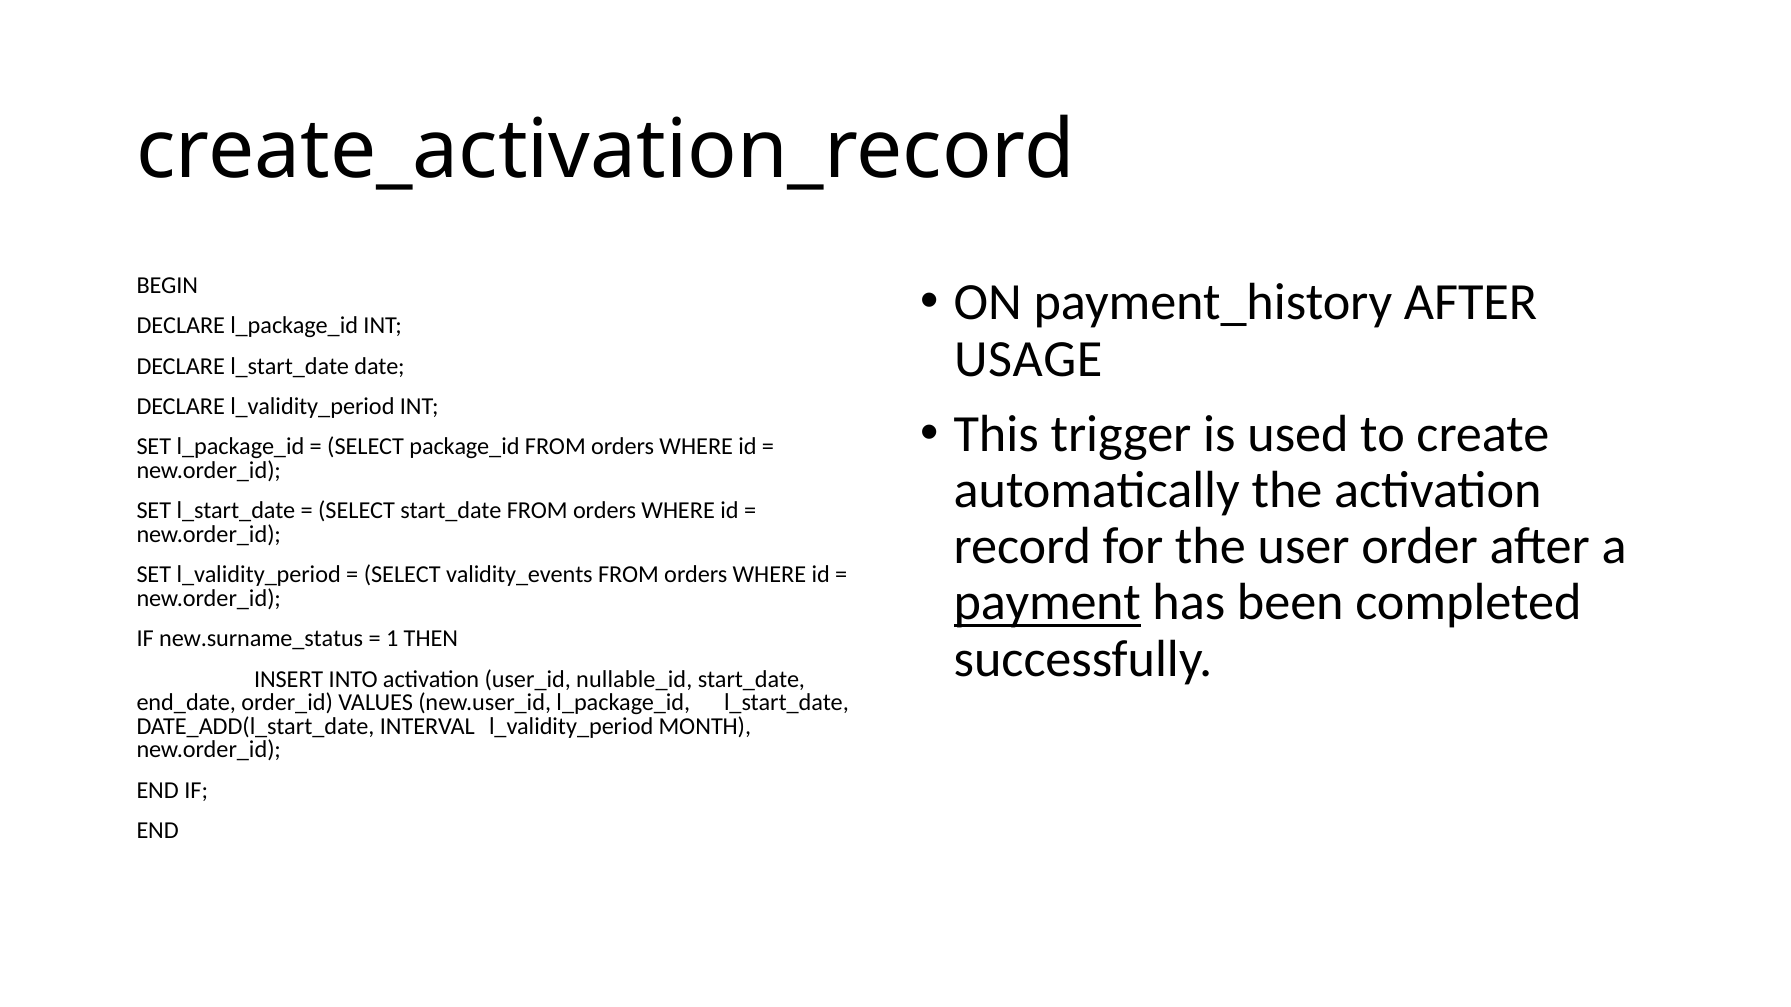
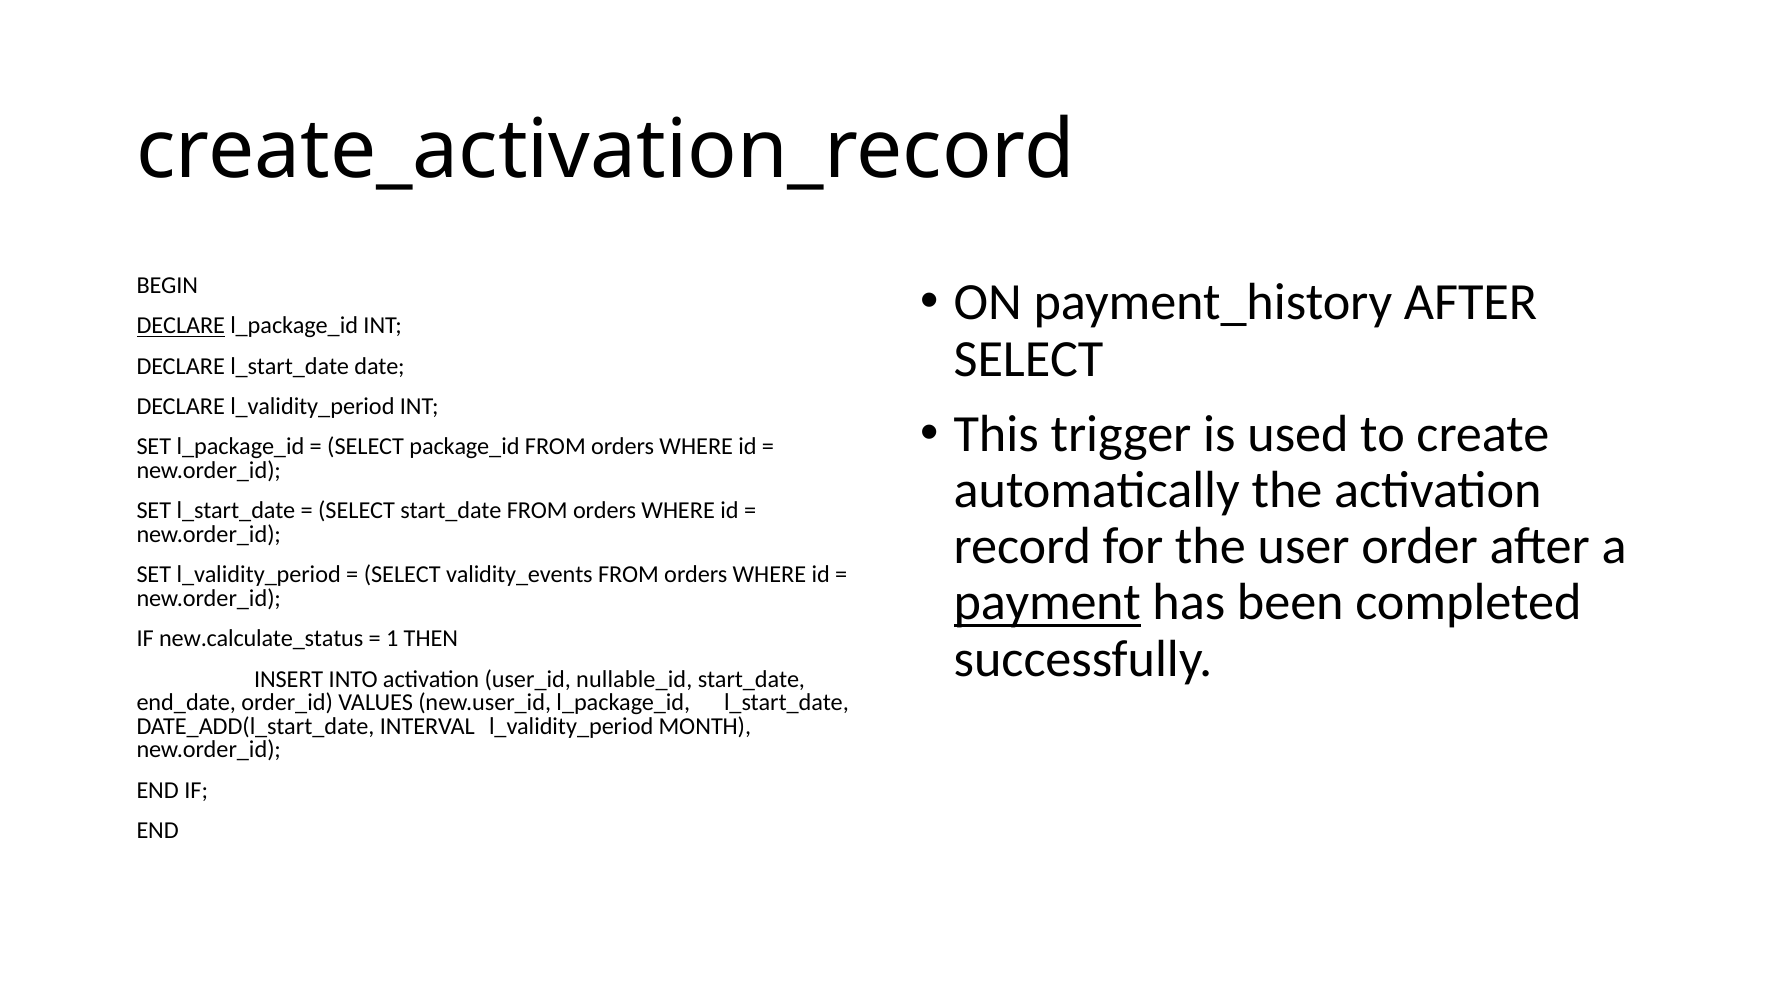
DECLARE at (181, 326) underline: none -> present
USAGE at (1028, 359): USAGE -> SELECT
new.surname_status: new.surname_status -> new.calculate_status
